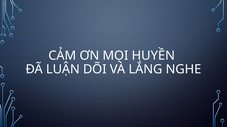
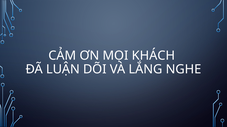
HUYỀN: HUYỀN -> KHÁCH
